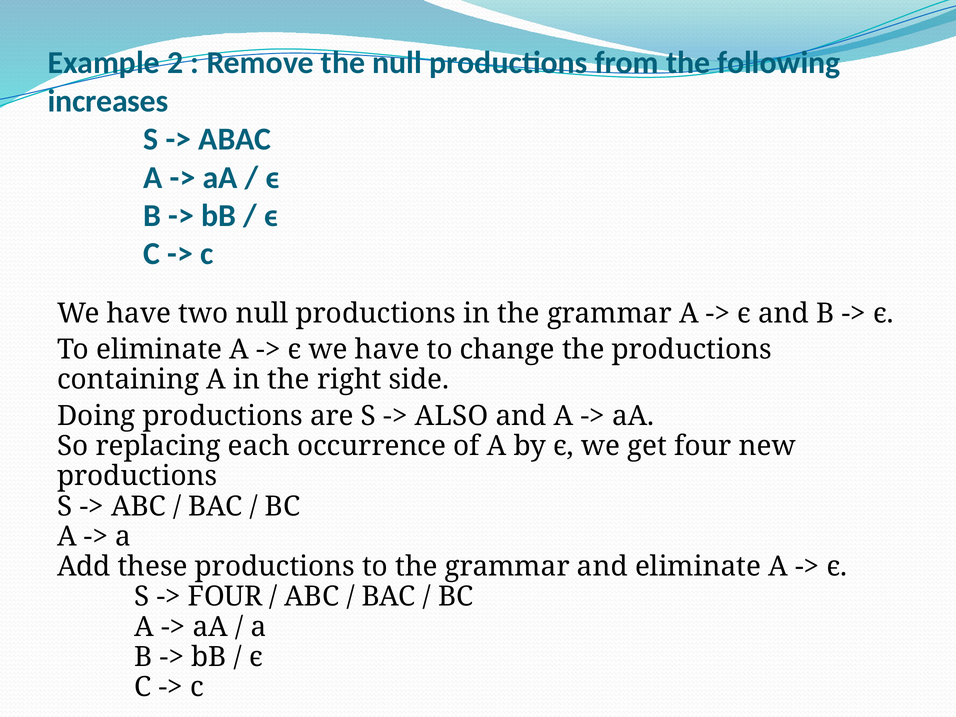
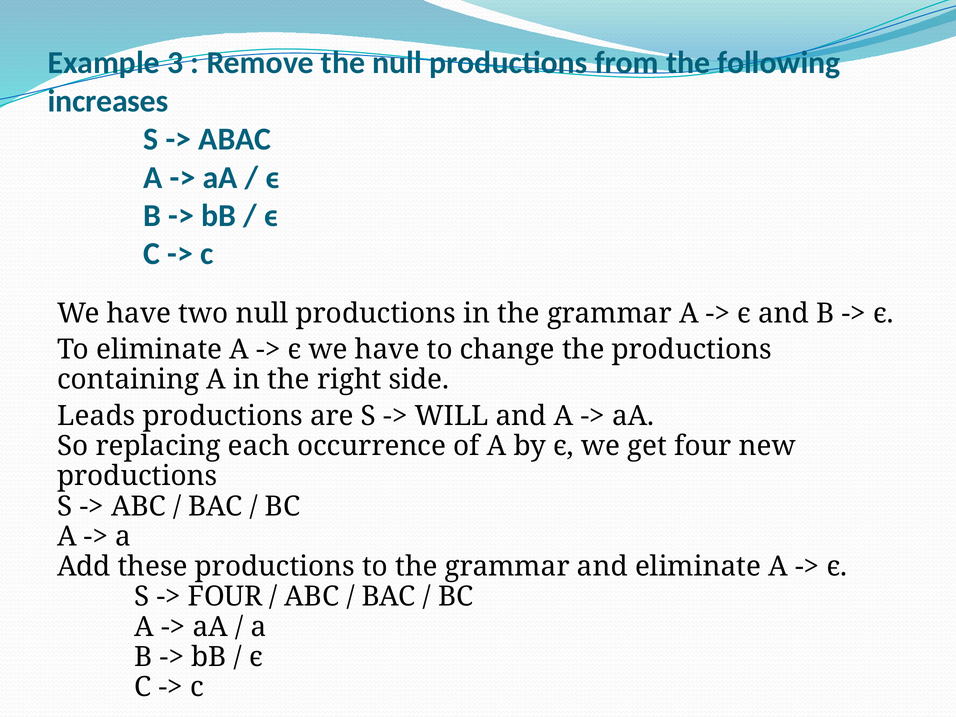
2: 2 -> 3
Doing: Doing -> Leads
ALSO: ALSO -> WILL
